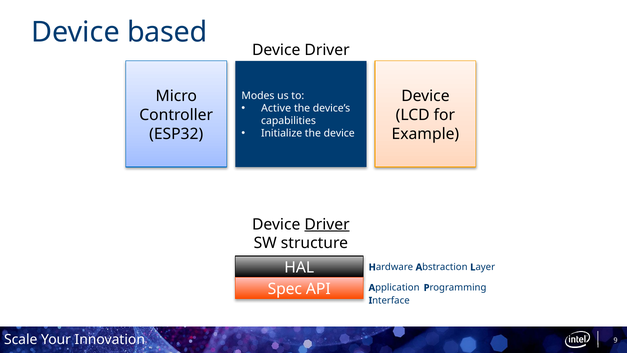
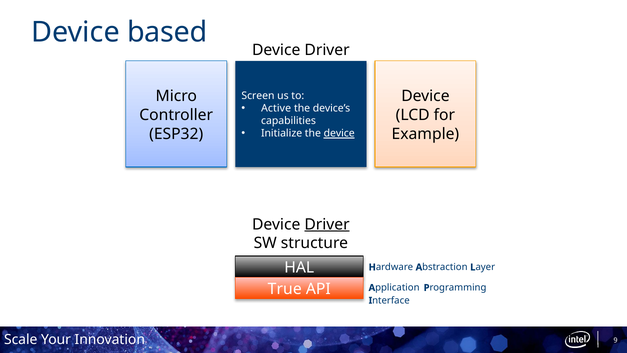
Modes: Modes -> Screen
device at (339, 133) underline: none -> present
Spec: Spec -> True
